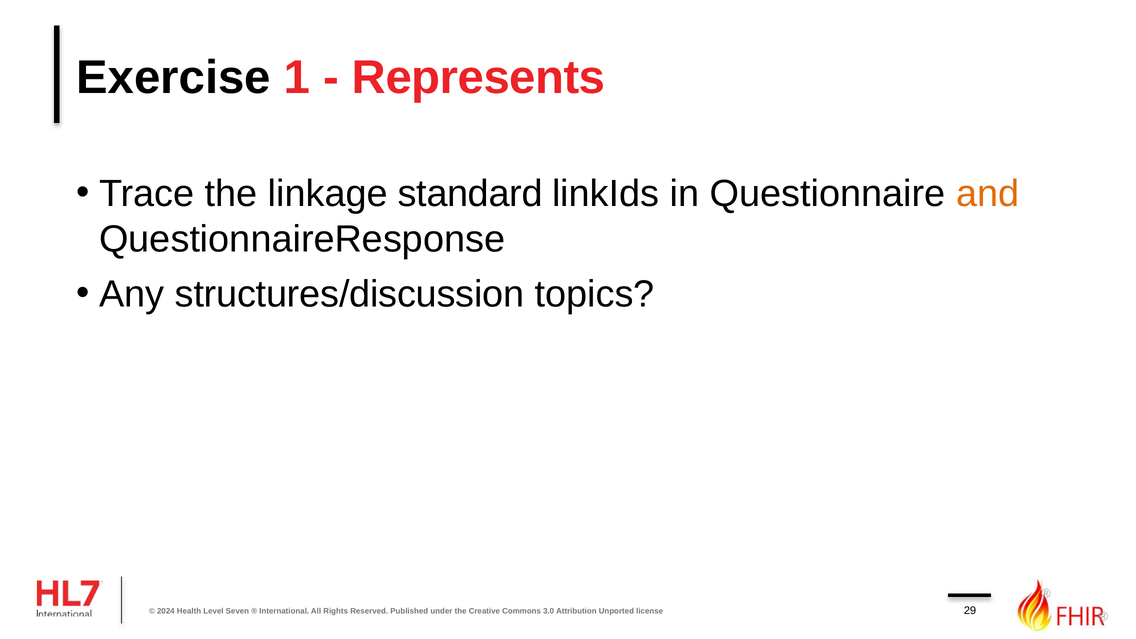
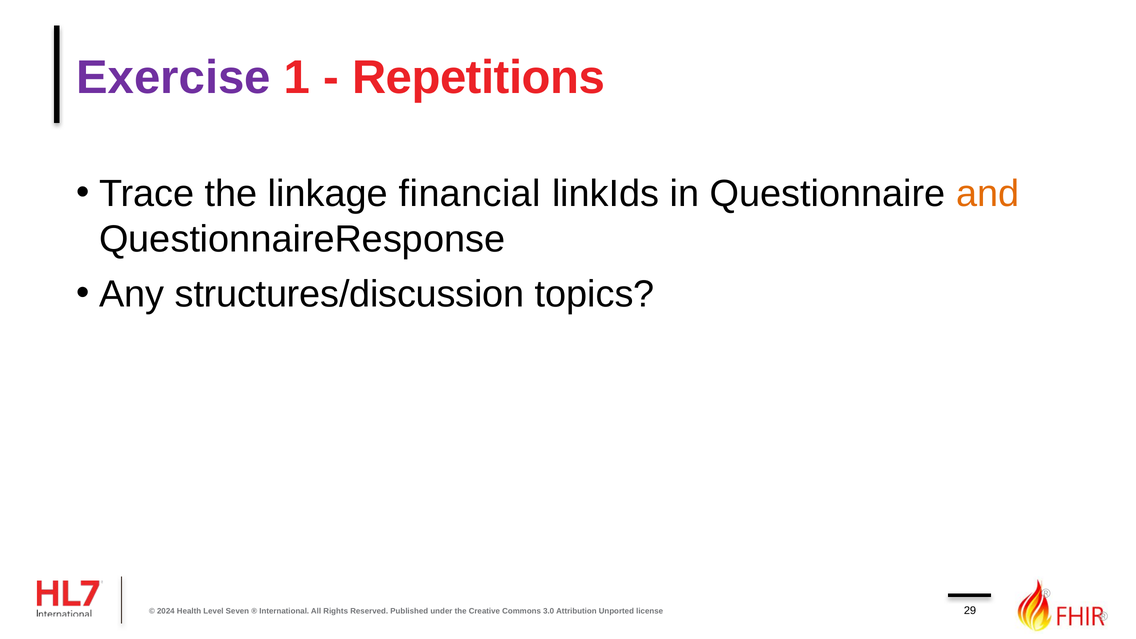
Exercise colour: black -> purple
Represents: Represents -> Repetitions
standard: standard -> financial
